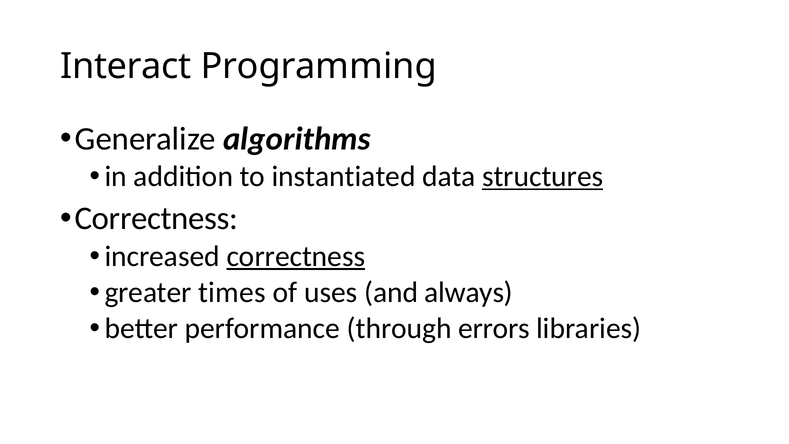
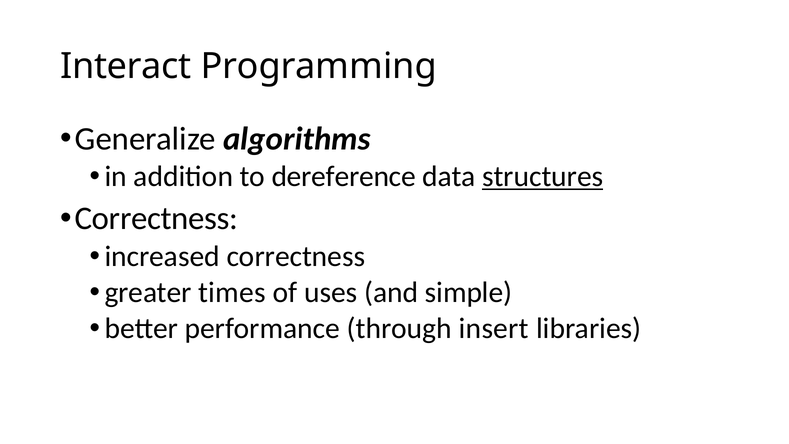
instantiated: instantiated -> dereference
correctness at (296, 256) underline: present -> none
always: always -> simple
errors: errors -> insert
